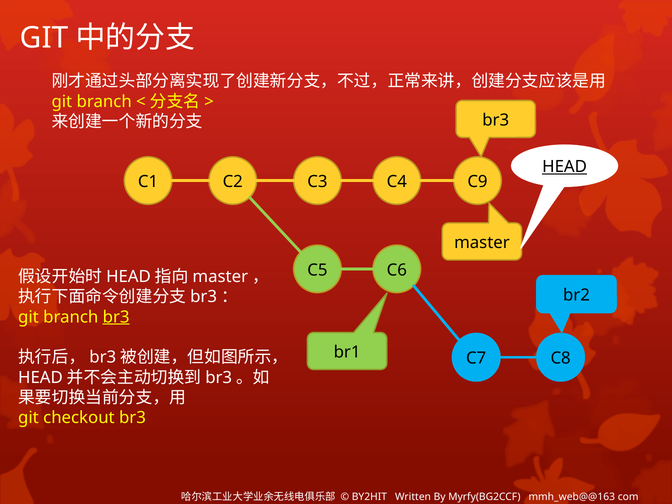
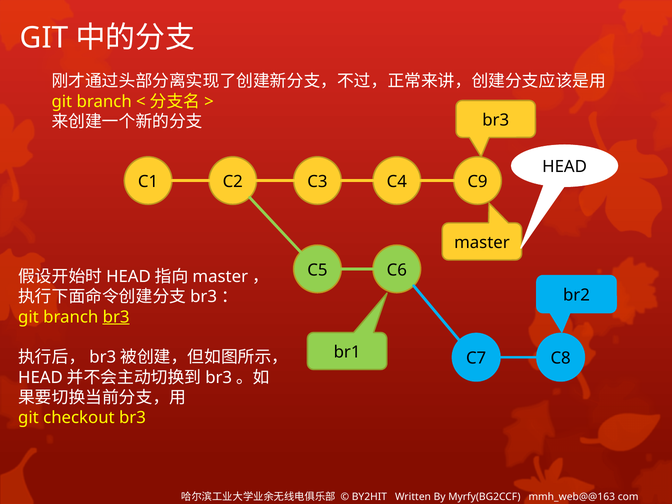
HEAD underline: present -> none
